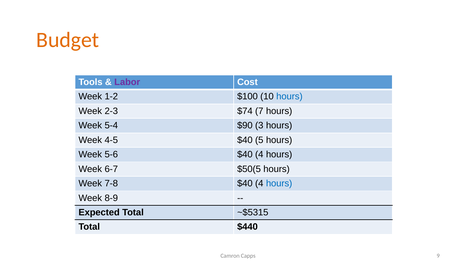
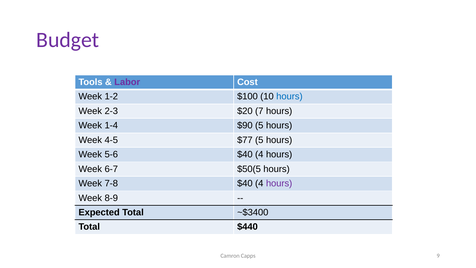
Budget colour: orange -> purple
$74: $74 -> $20
5-4: 5-4 -> 1-4
$90 3: 3 -> 5
4-5 $40: $40 -> $77
hours at (279, 183) colour: blue -> purple
~$5315: ~$5315 -> ~$3400
